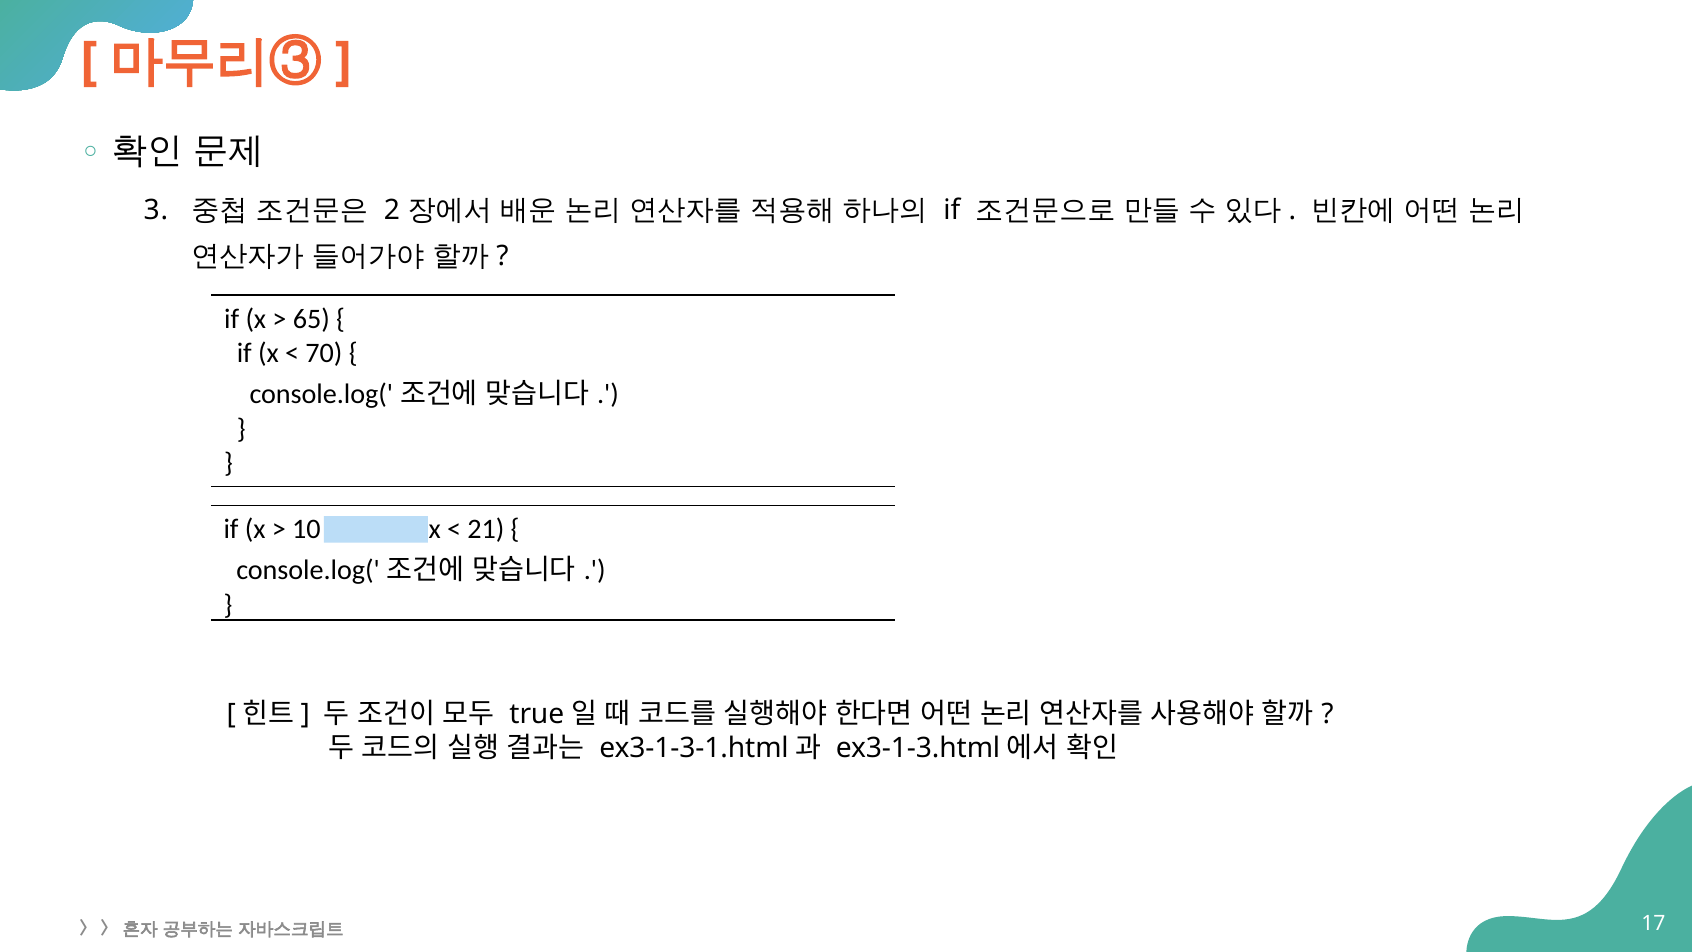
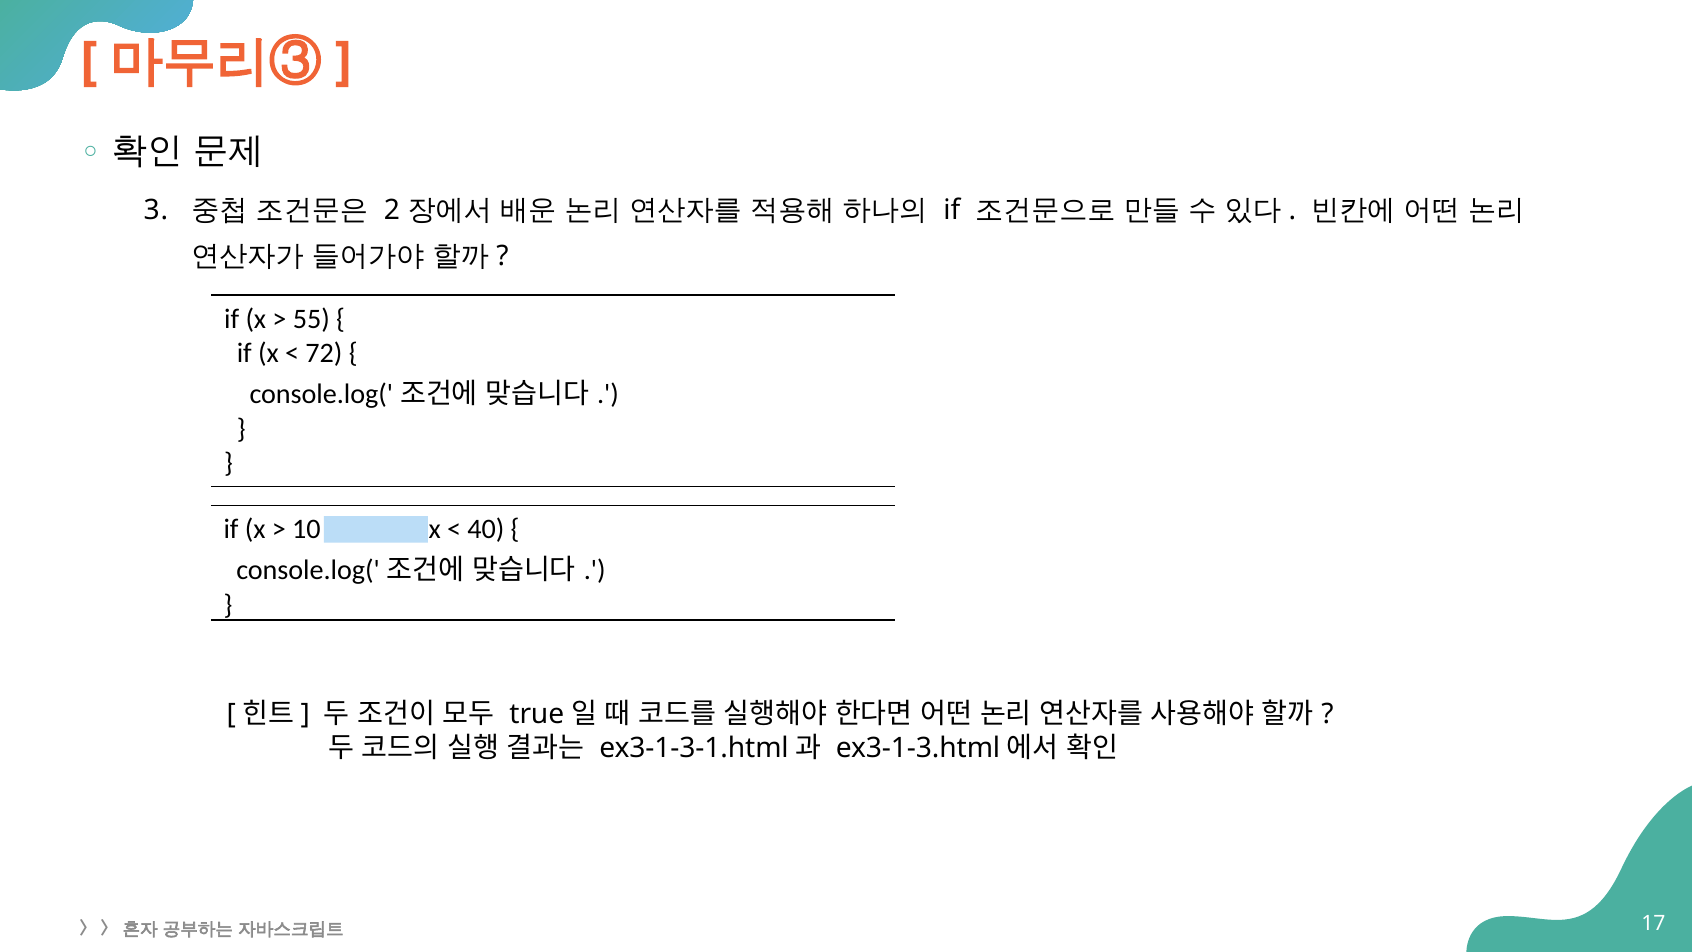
65: 65 -> 55
70: 70 -> 72
21: 21 -> 40
